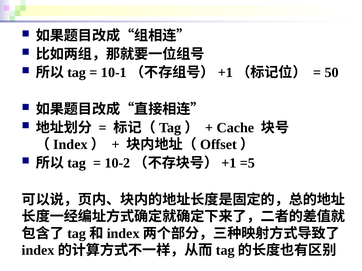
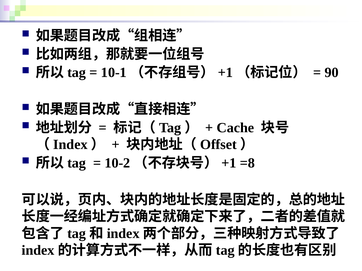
50: 50 -> 90
=5: =5 -> =8
